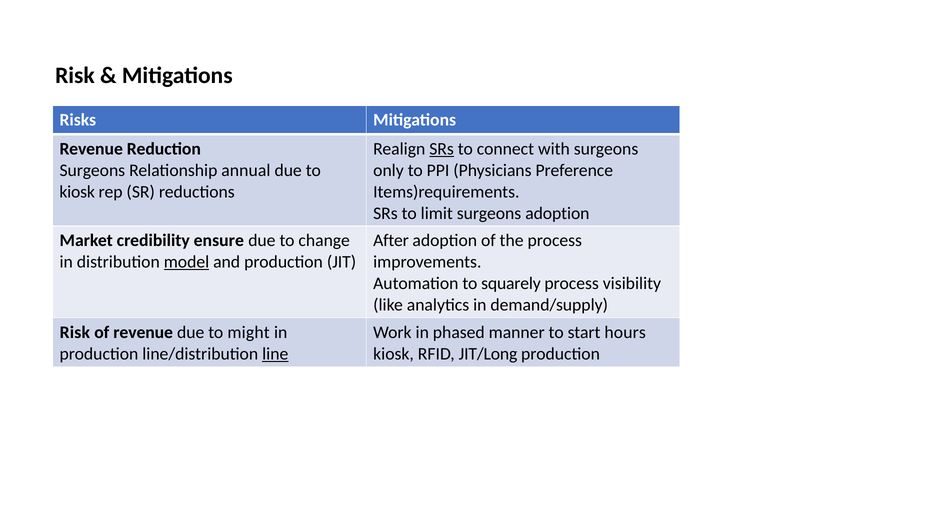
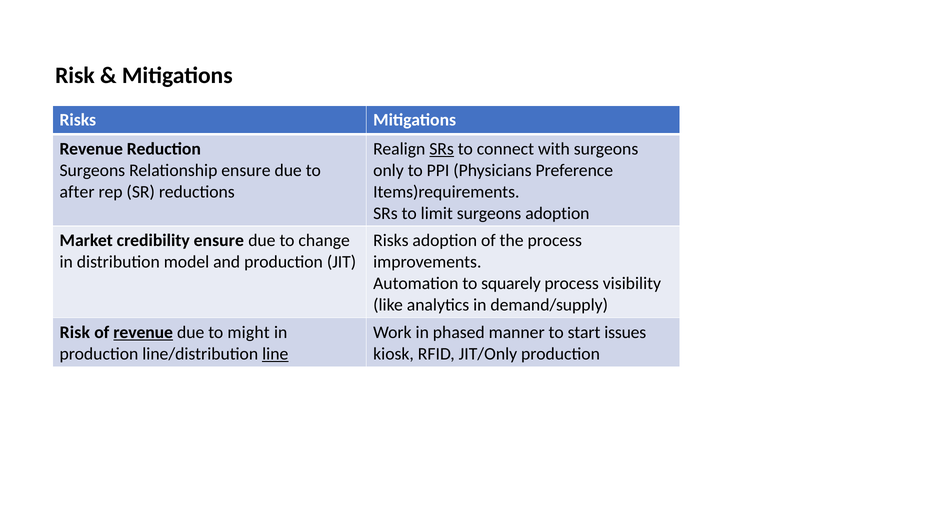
Relationship annual: annual -> ensure
kiosk at (77, 192): kiosk -> after
After at (391, 241): After -> Risks
model underline: present -> none
revenue at (143, 332) underline: none -> present
hours: hours -> issues
JIT/Long: JIT/Long -> JIT/Only
